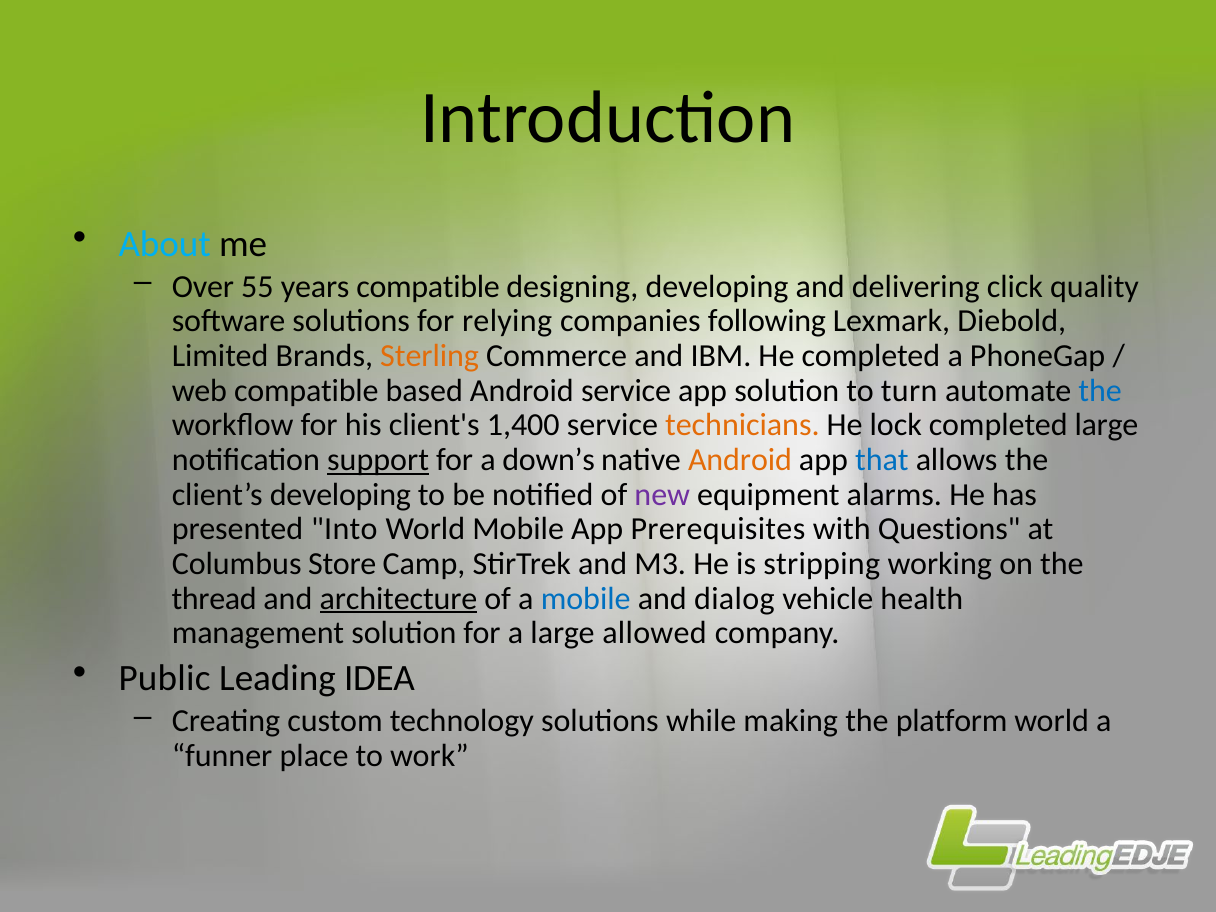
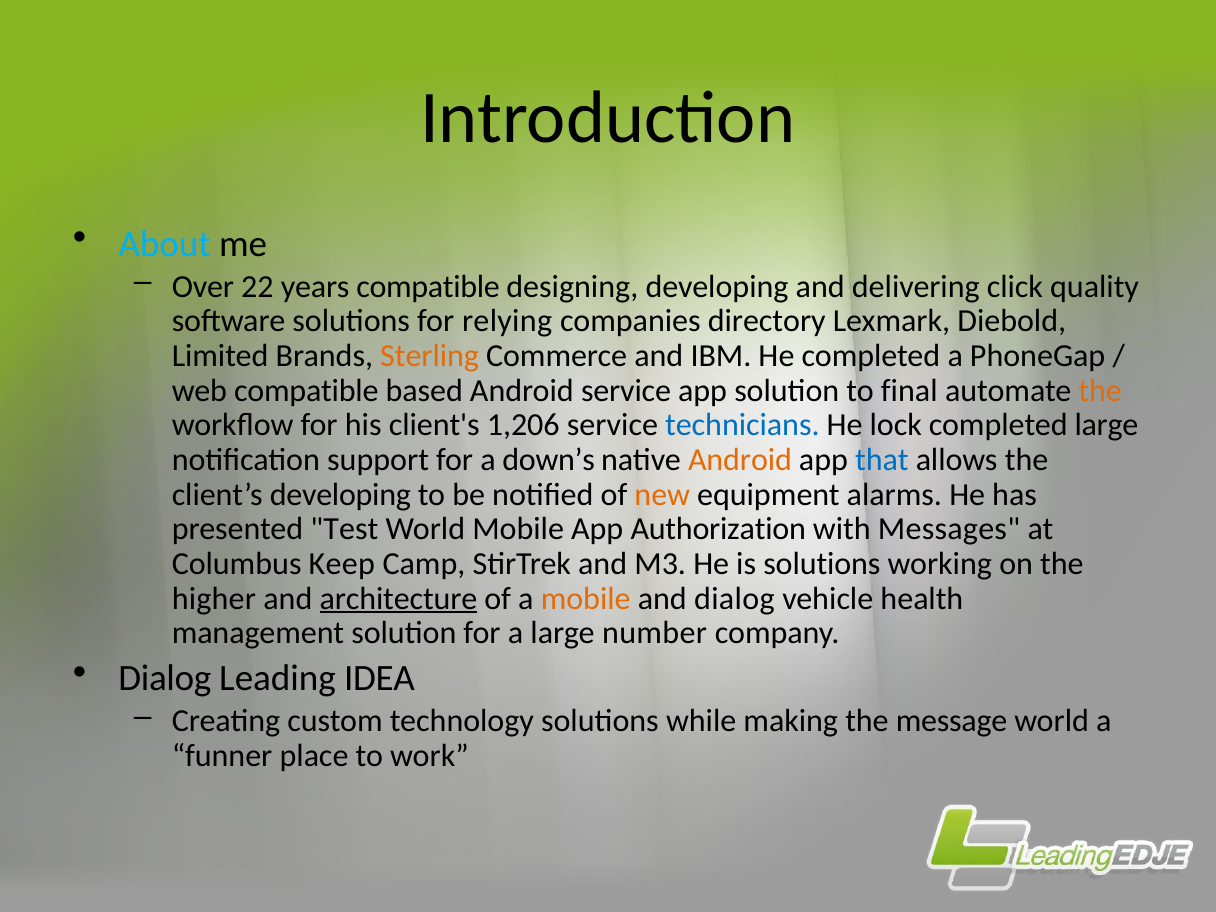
55: 55 -> 22
following: following -> directory
turn: turn -> final
the at (1100, 391) colour: blue -> orange
1,400: 1,400 -> 1,206
technicians colour: orange -> blue
support underline: present -> none
new colour: purple -> orange
Into: Into -> Test
Prerequisites: Prerequisites -> Authorization
Questions: Questions -> Messages
Store: Store -> Keep
is stripping: stripping -> solutions
thread: thread -> higher
mobile at (586, 598) colour: blue -> orange
allowed: allowed -> number
Public at (165, 678): Public -> Dialog
platform: platform -> message
